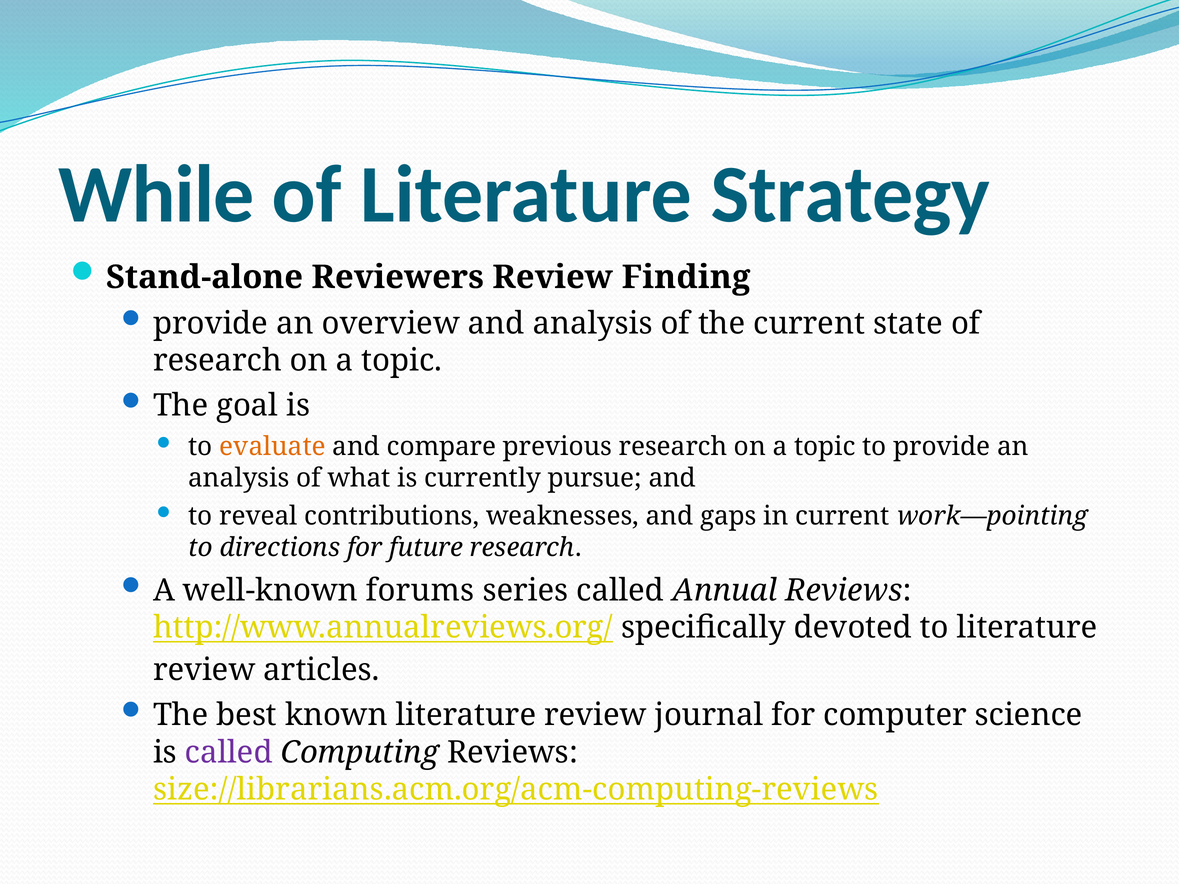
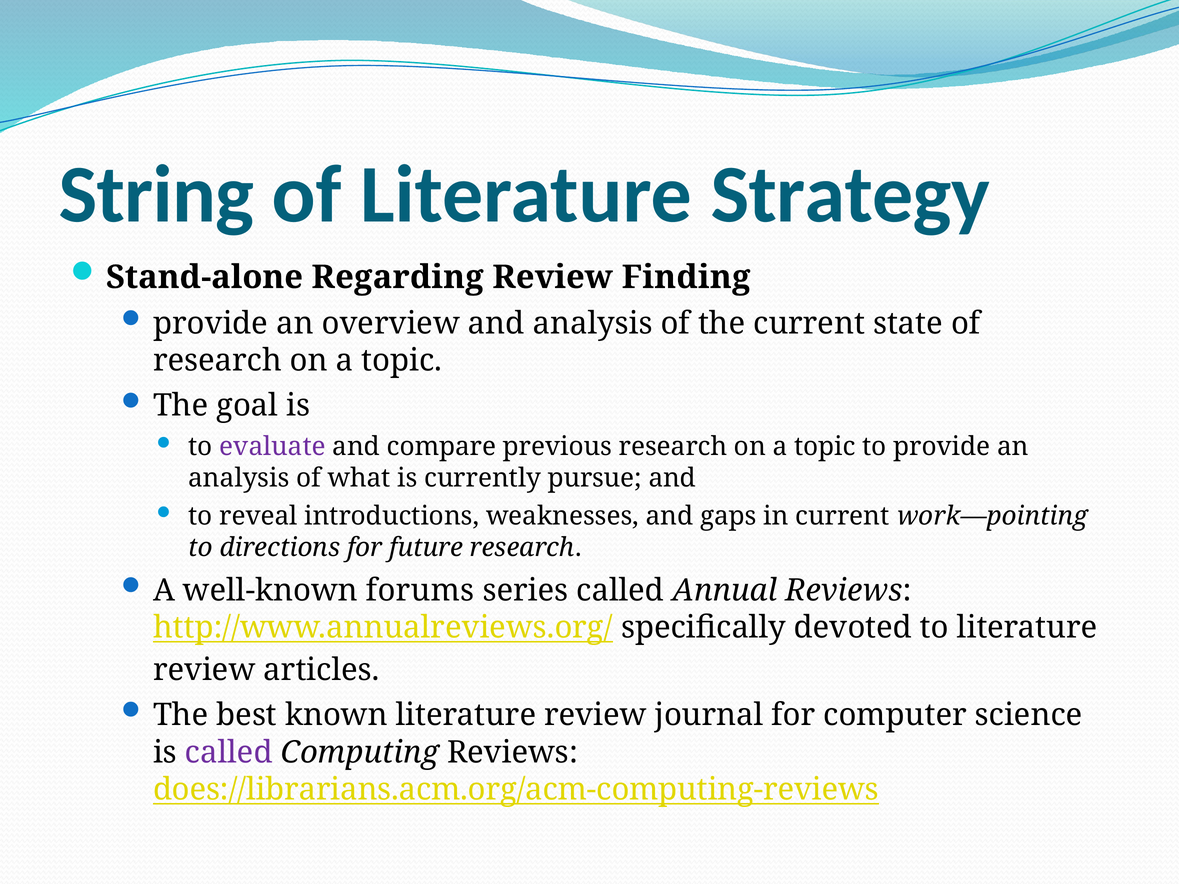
While: While -> String
Reviewers: Reviewers -> Regarding
evaluate colour: orange -> purple
contributions: contributions -> introductions
size://librarians.acm.org/acm-computing-reviews: size://librarians.acm.org/acm-computing-reviews -> does://librarians.acm.org/acm-computing-reviews
